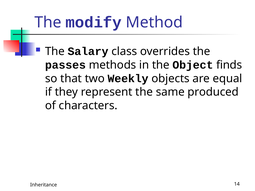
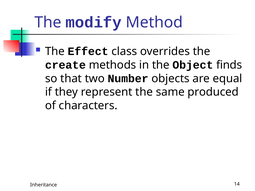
Salary: Salary -> Effect
passes: passes -> create
Weekly: Weekly -> Number
